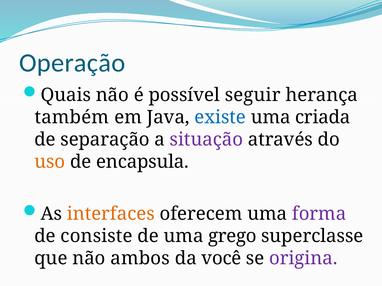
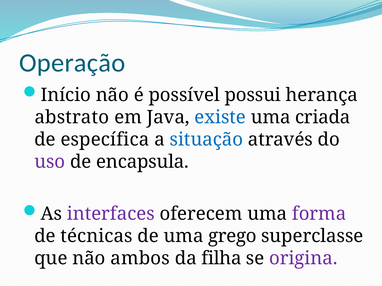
Quais: Quais -> Início
seguir: seguir -> possui
também: também -> abstrato
separação: separação -> específica
situação colour: purple -> blue
uso colour: orange -> purple
interfaces colour: orange -> purple
consiste: consiste -> técnicas
você: você -> filha
